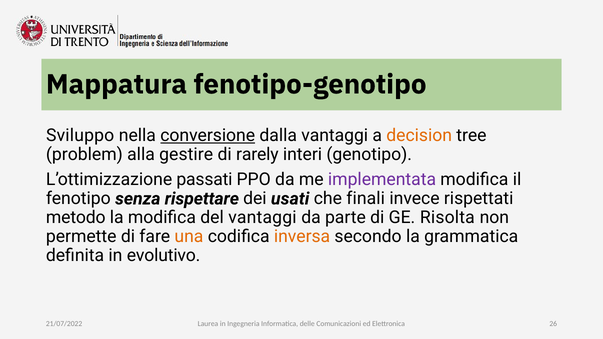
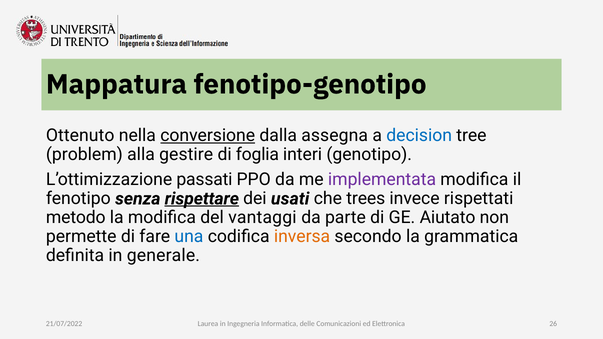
Sviluppo: Sviluppo -> Ottenuto
dalla vantaggi: vantaggi -> assegna
decision colour: orange -> blue
rarely: rarely -> foglia
rispettare underline: none -> present
finali: finali -> trees
Risolta: Risolta -> Aiutato
una colour: orange -> blue
evolutivo: evolutivo -> generale
